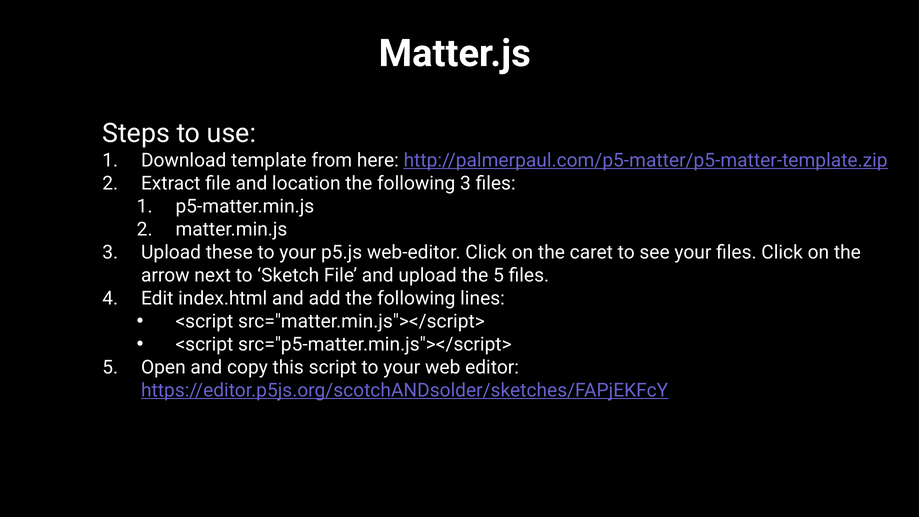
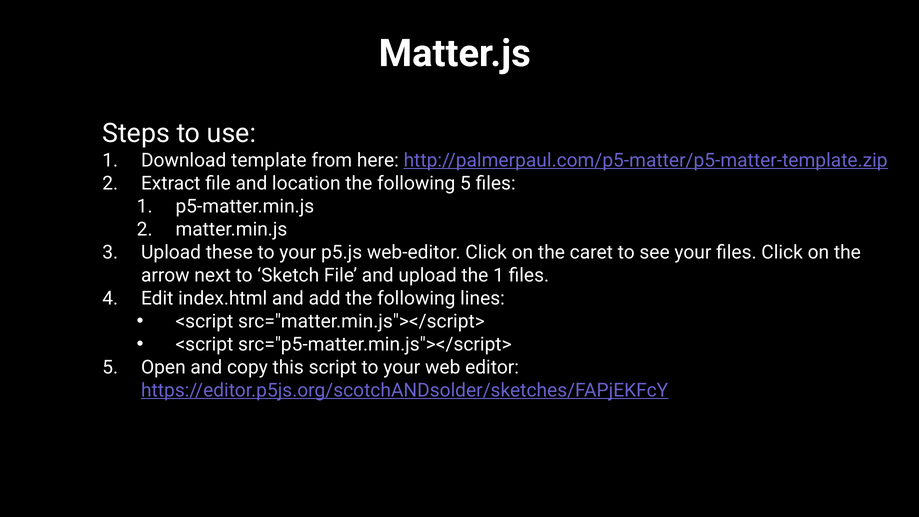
following 3: 3 -> 5
the 5: 5 -> 1
